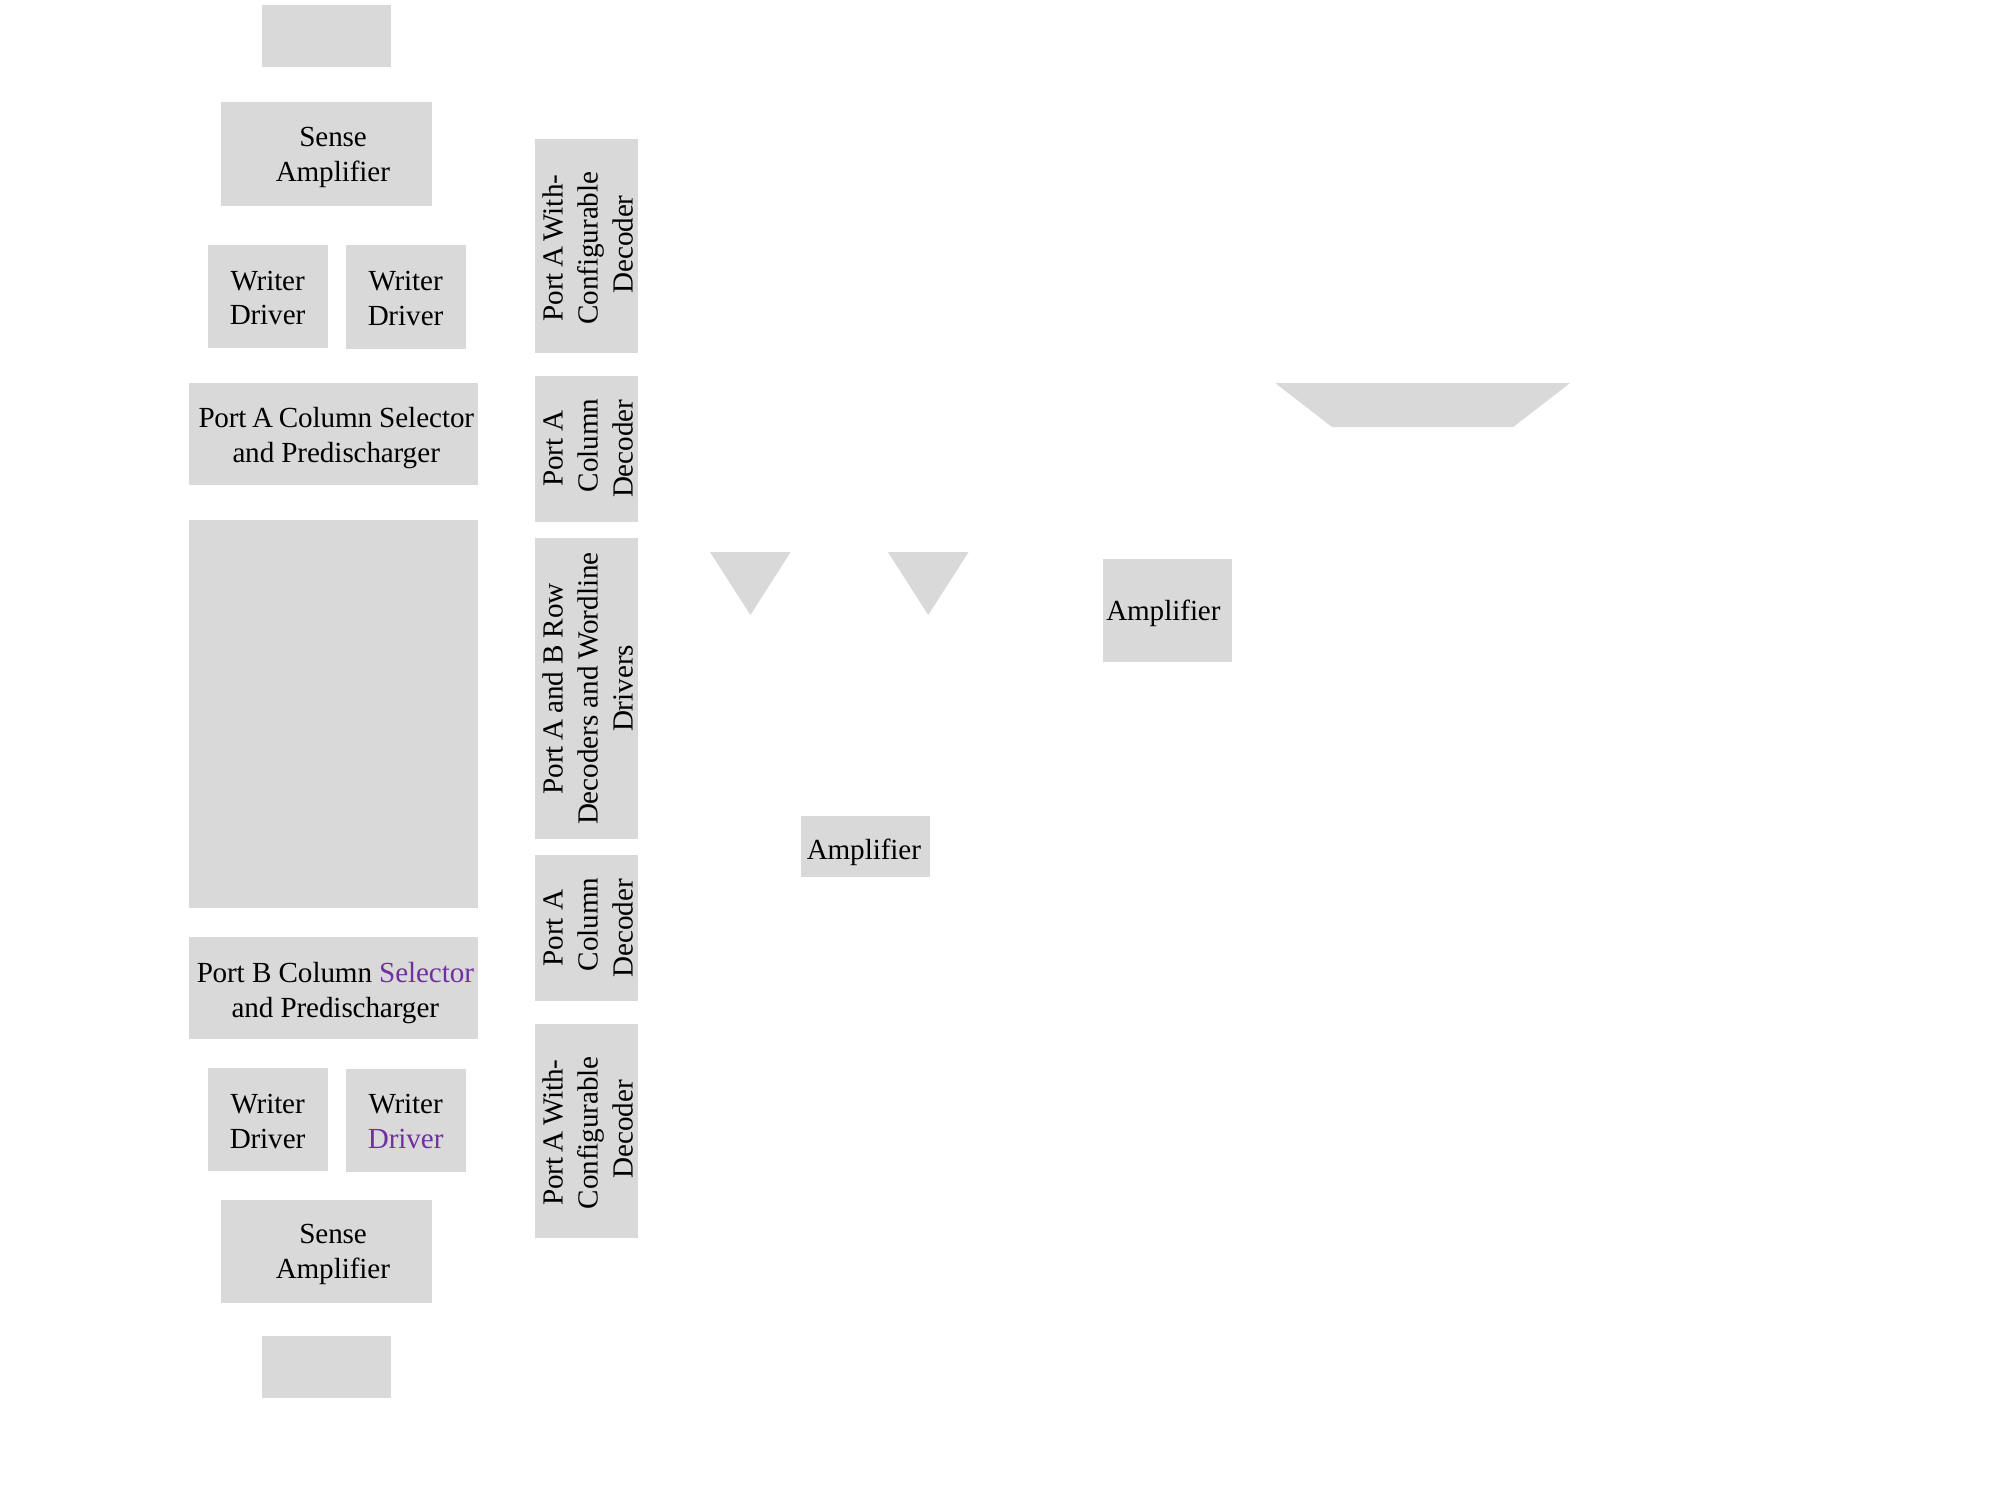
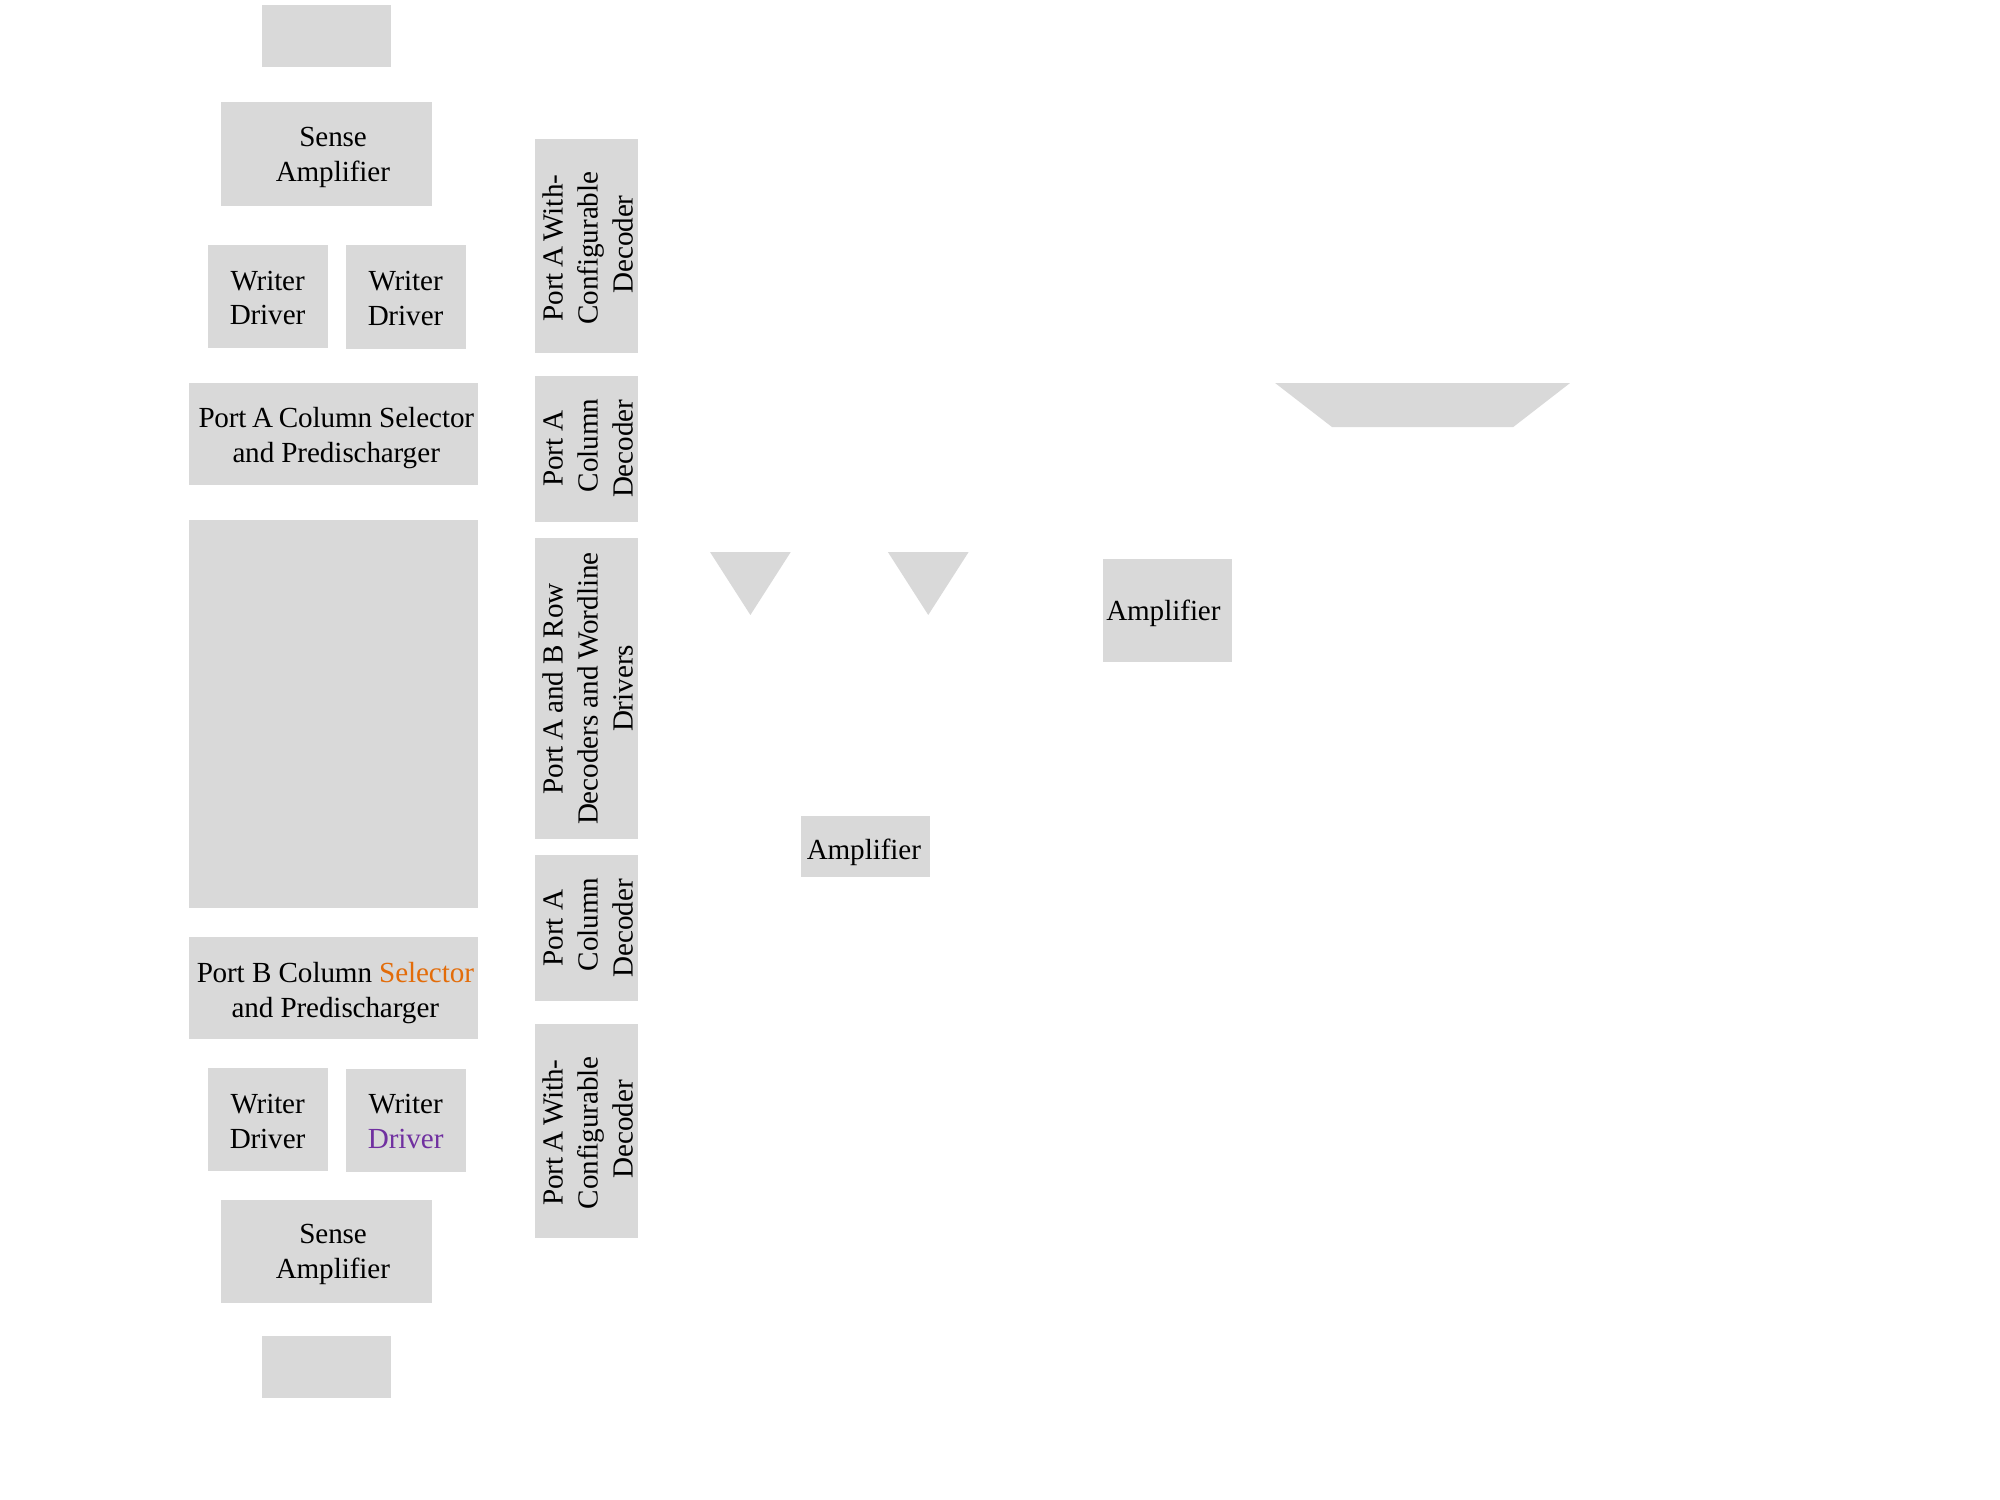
Selector at (427, 973) colour: purple -> orange
